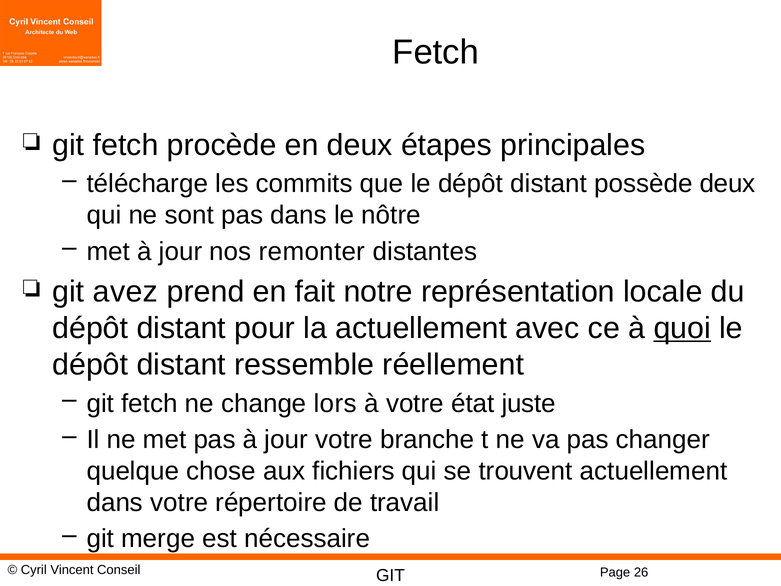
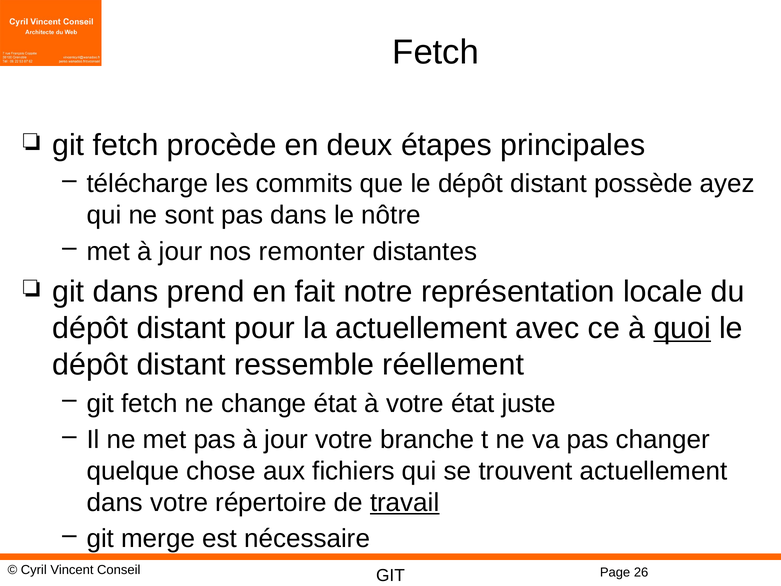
possède deux: deux -> ayez
git avez: avez -> dans
change lors: lors -> état
travail underline: none -> present
